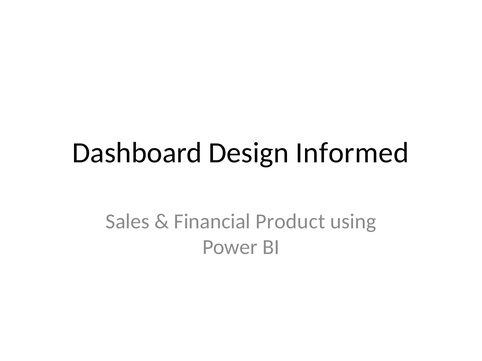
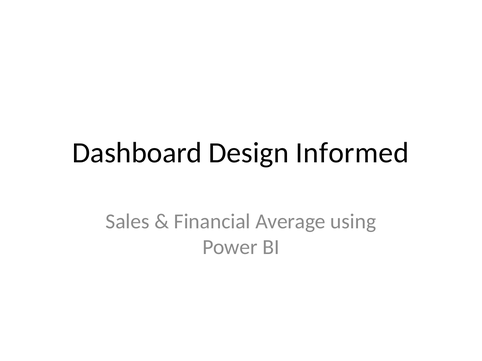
Product: Product -> Average
